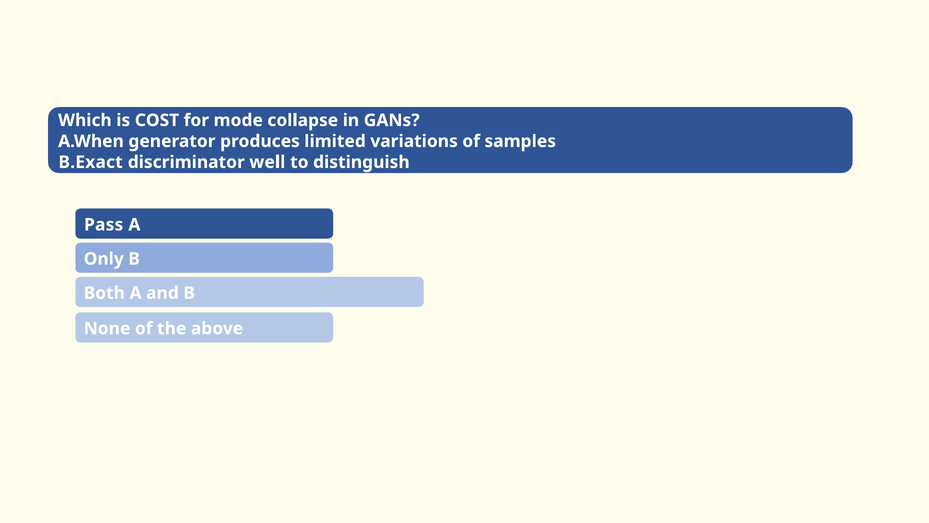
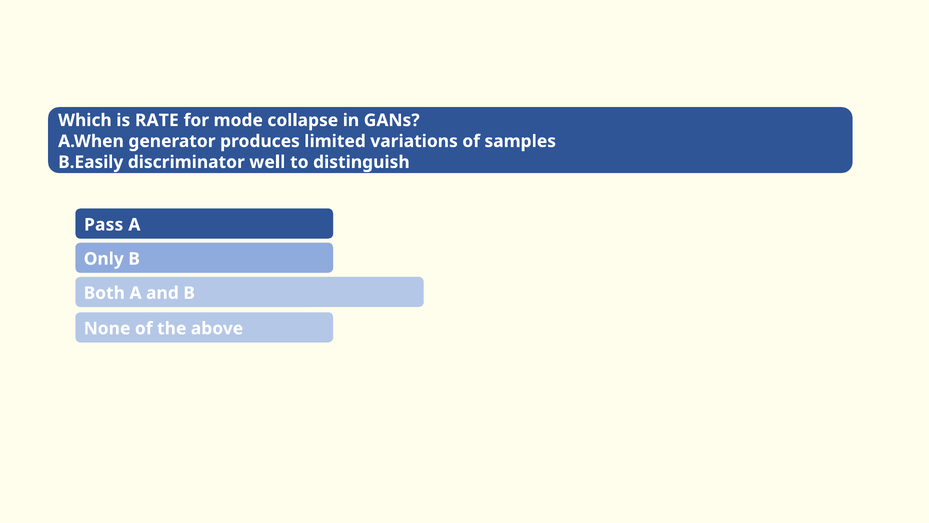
COST: COST -> RATE
B.Exact: B.Exact -> B.Easily
